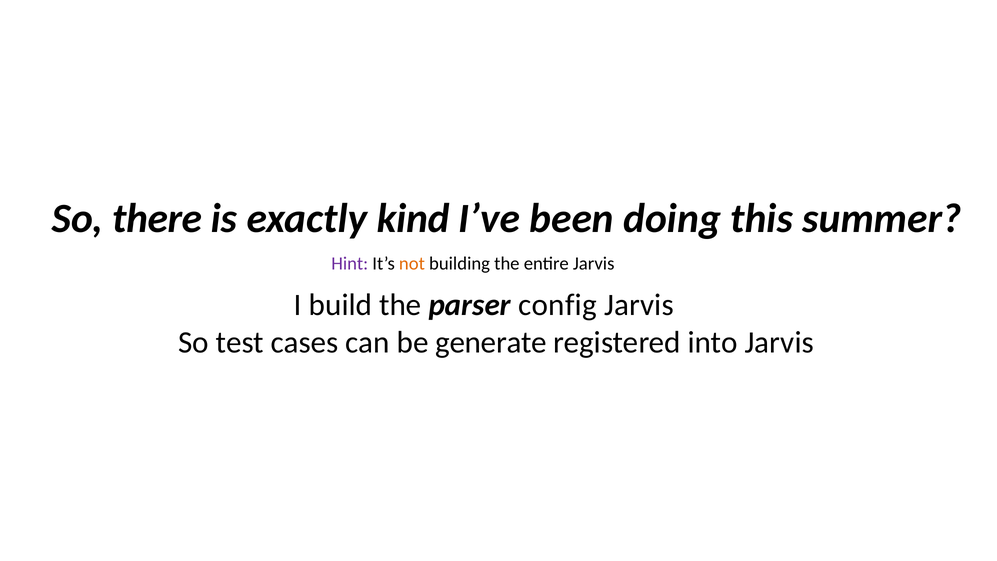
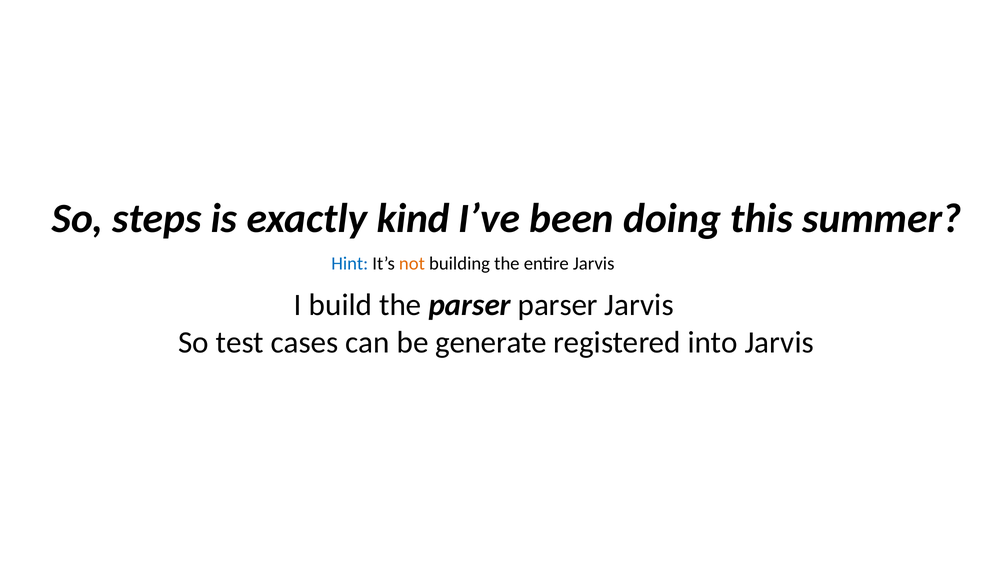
there: there -> steps
Hint colour: purple -> blue
parser config: config -> parser
